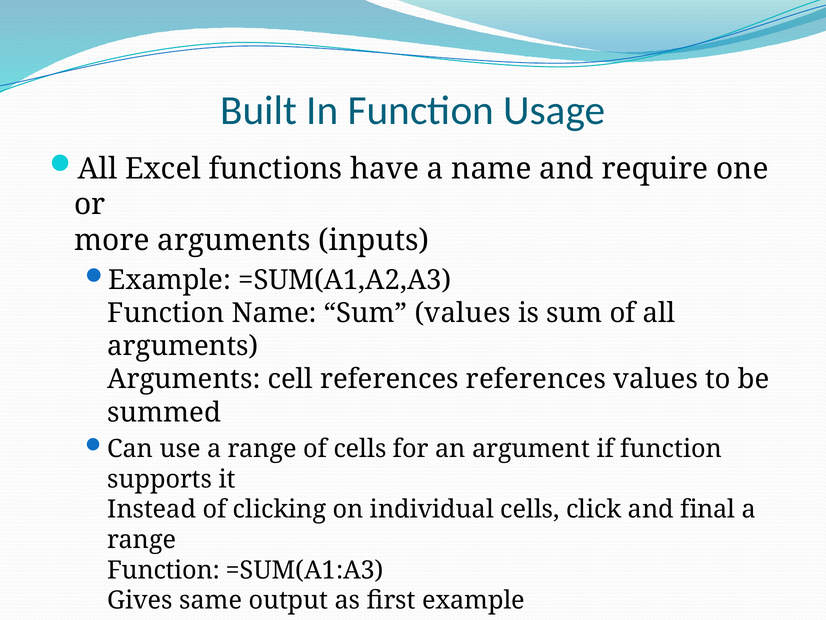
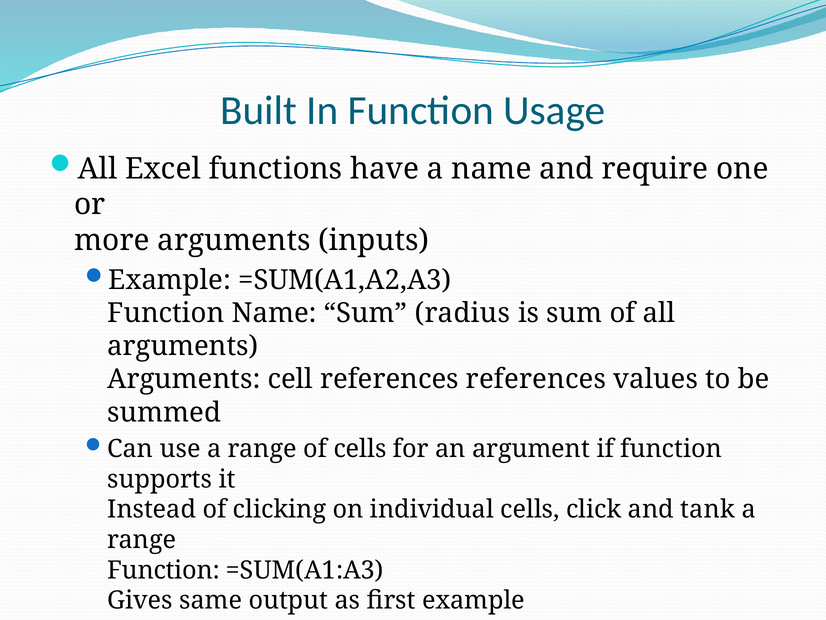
Sum values: values -> radius
final: final -> tank
